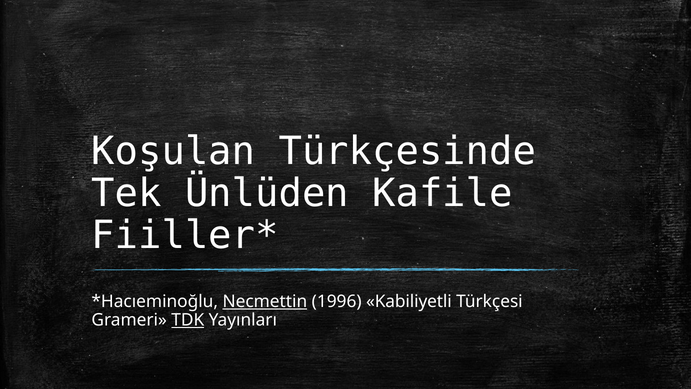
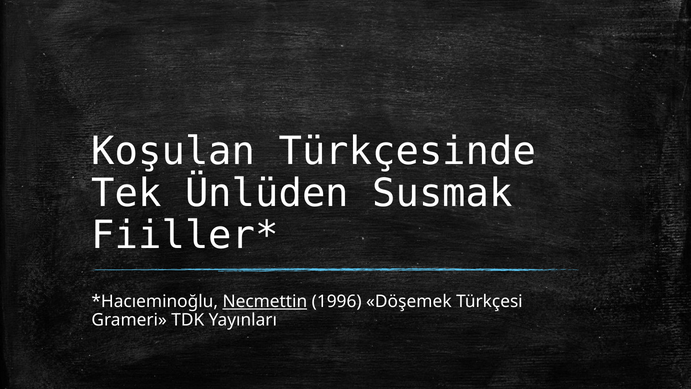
Kafile: Kafile -> Susmak
Kabiliyetli: Kabiliyetli -> Döşemek
TDK underline: present -> none
